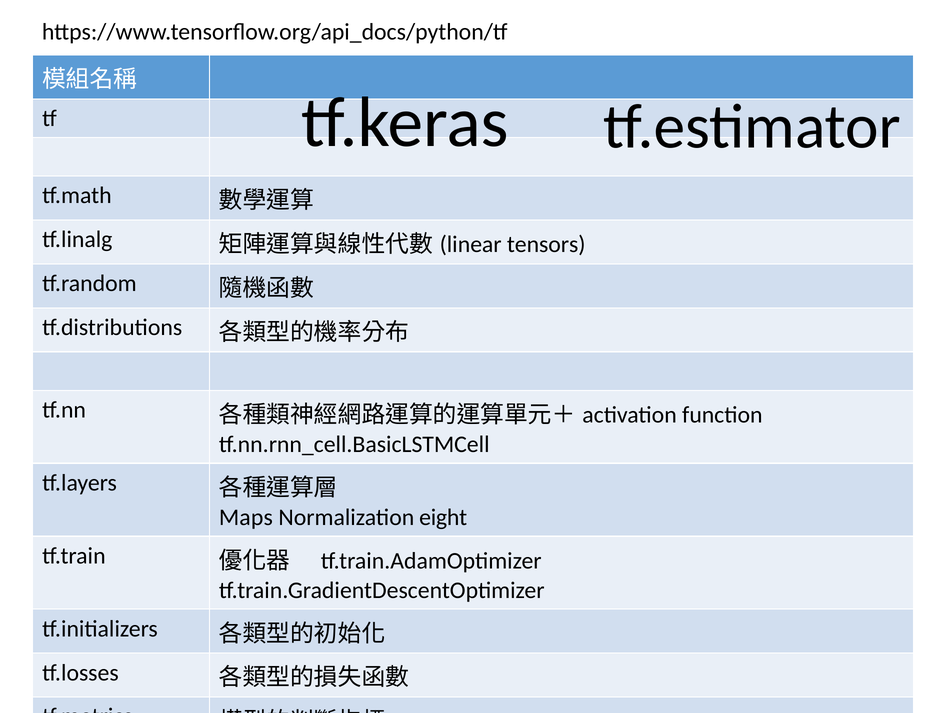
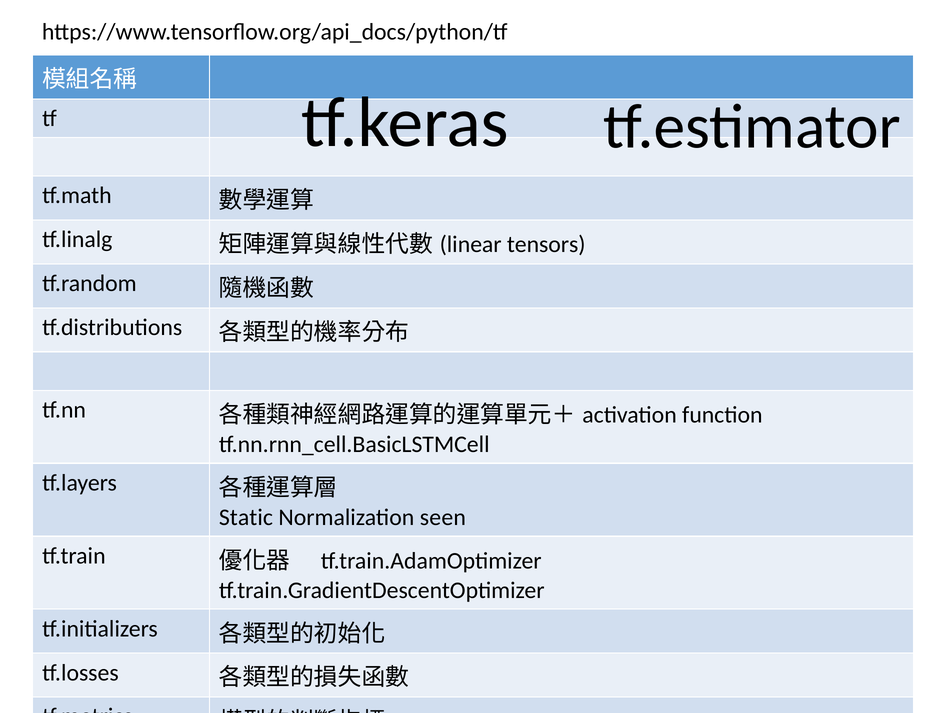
Maps: Maps -> Static
eight: eight -> seen
